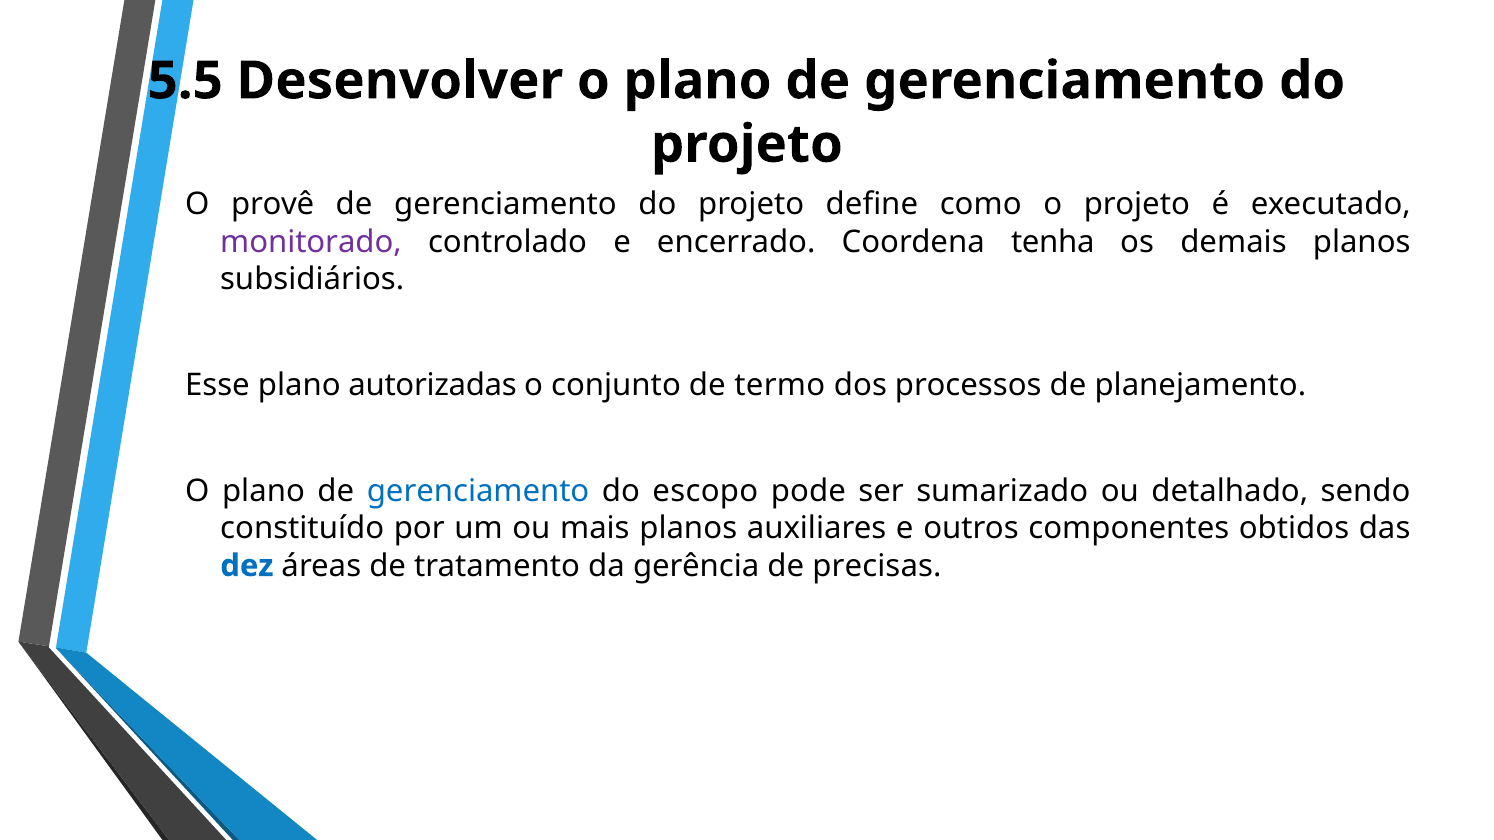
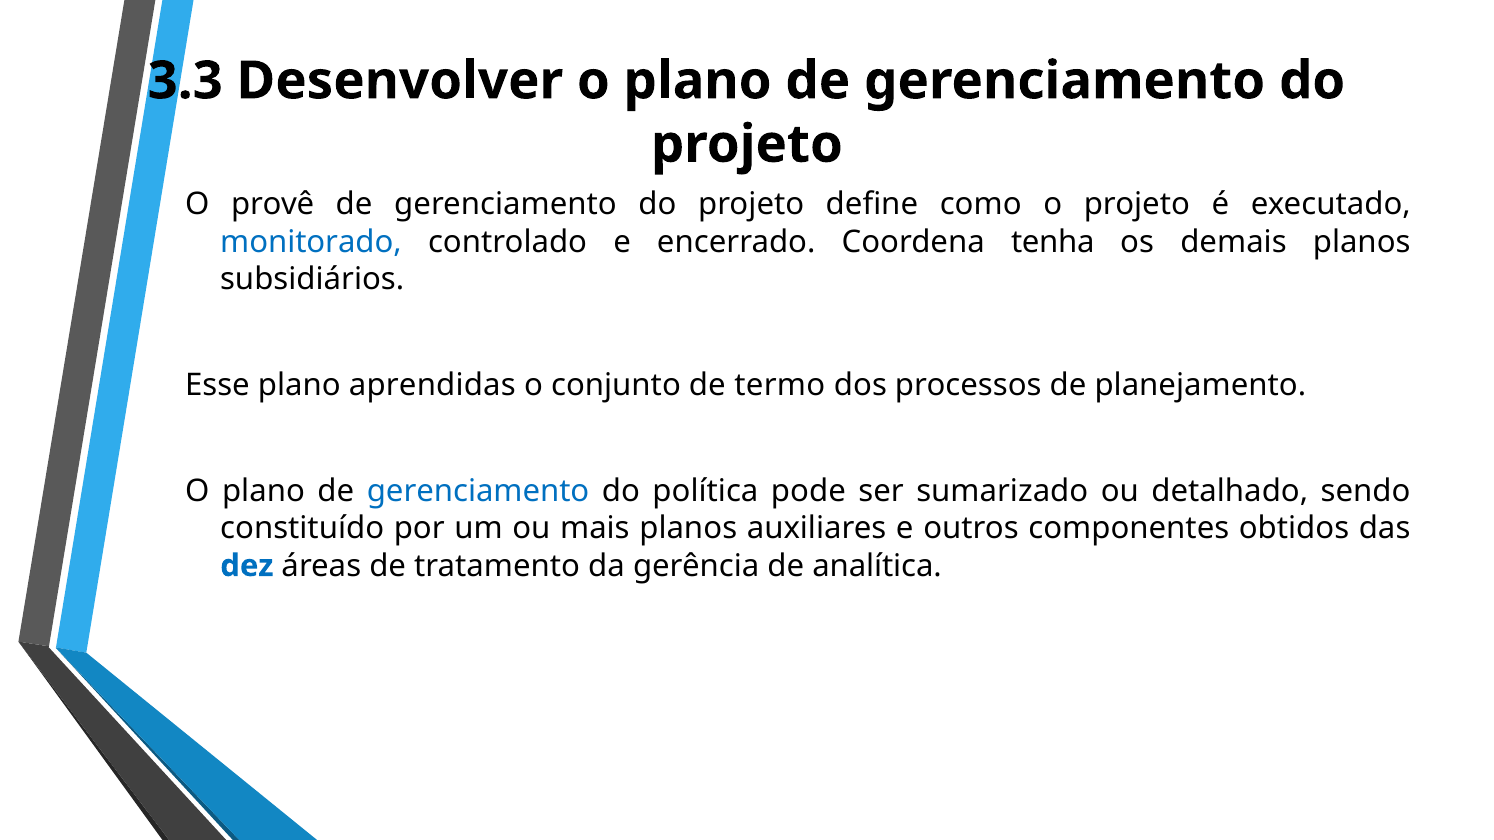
5.5: 5.5 -> 3.3
monitorado colour: purple -> blue
autorizadas: autorizadas -> aprendidas
escopo: escopo -> política
precisas: precisas -> analítica
